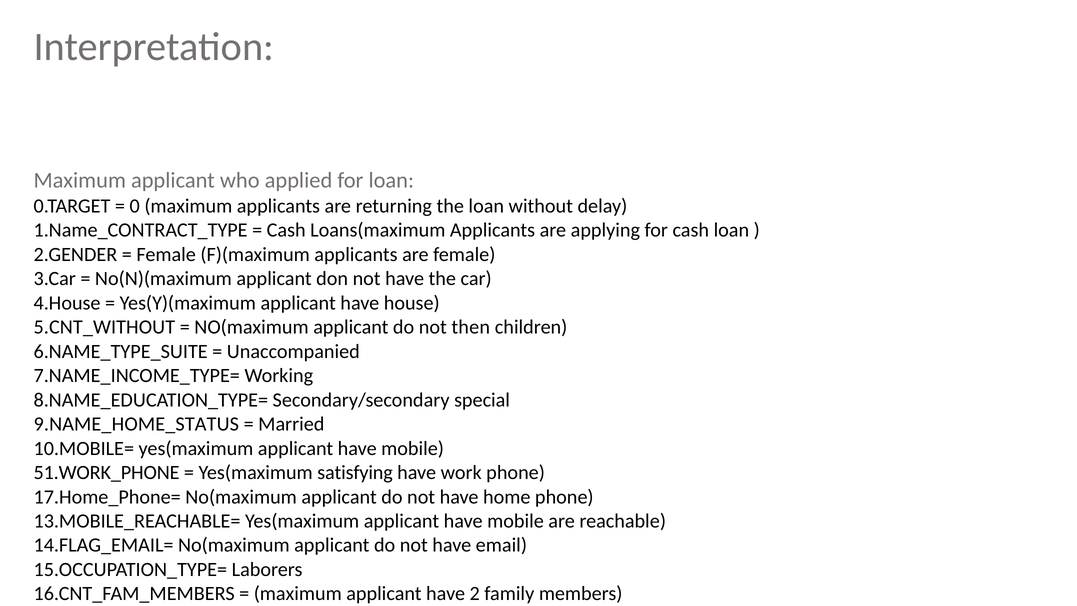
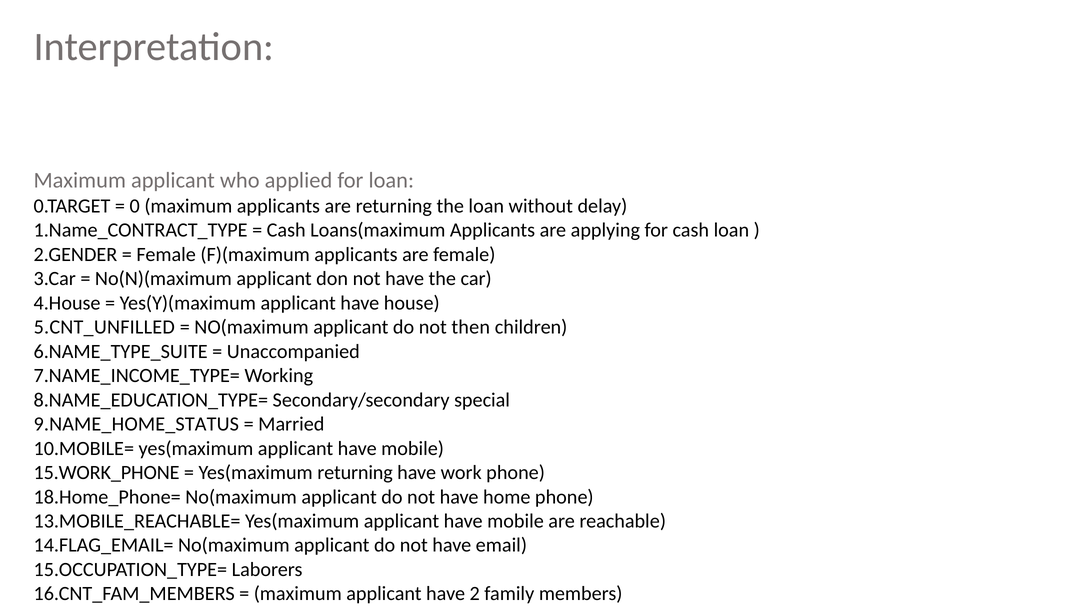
5.CNT_WITHOUT: 5.CNT_WITHOUT -> 5.CNT_UNFILLED
51.WORK_PHONE: 51.WORK_PHONE -> 15.WORK_PHONE
Yes(maximum satisfying: satisfying -> returning
17.Home_Phone=: 17.Home_Phone= -> 18.Home_Phone=
